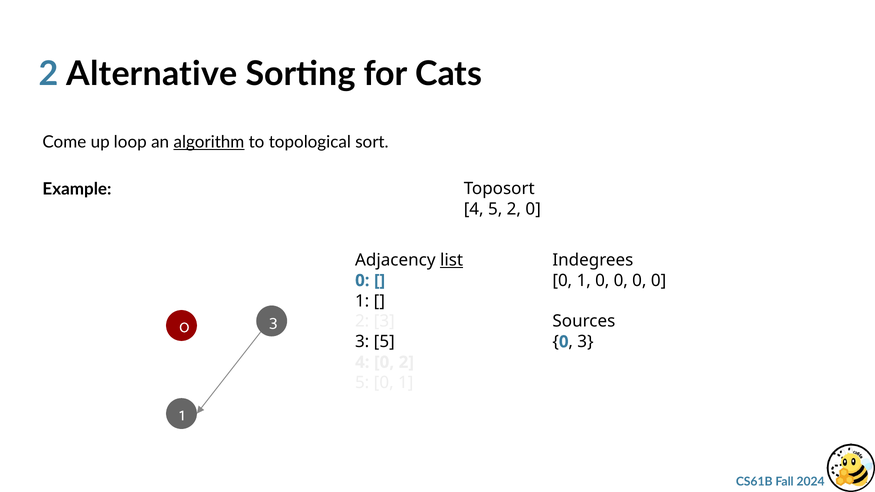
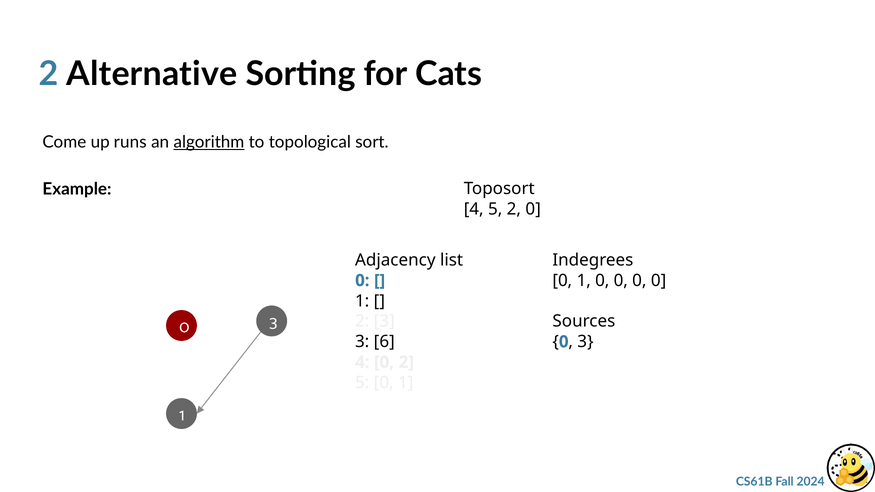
loop: loop -> runs
list underline: present -> none
3 5: 5 -> 6
